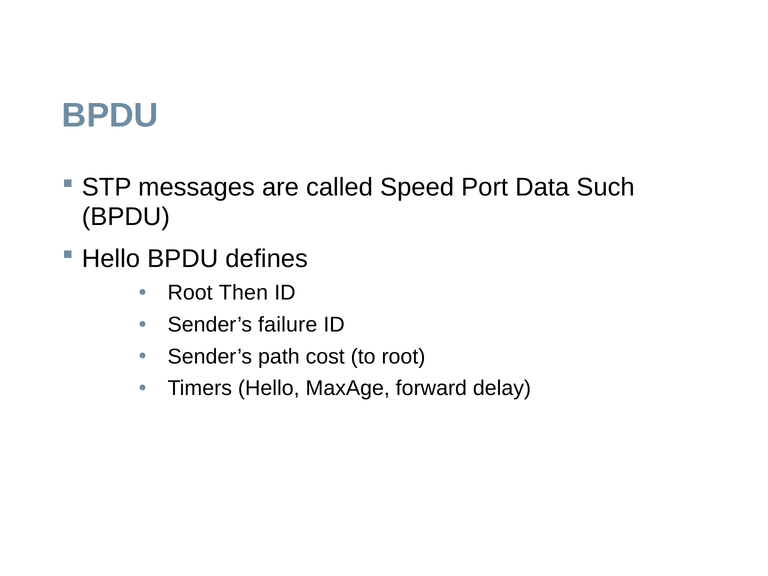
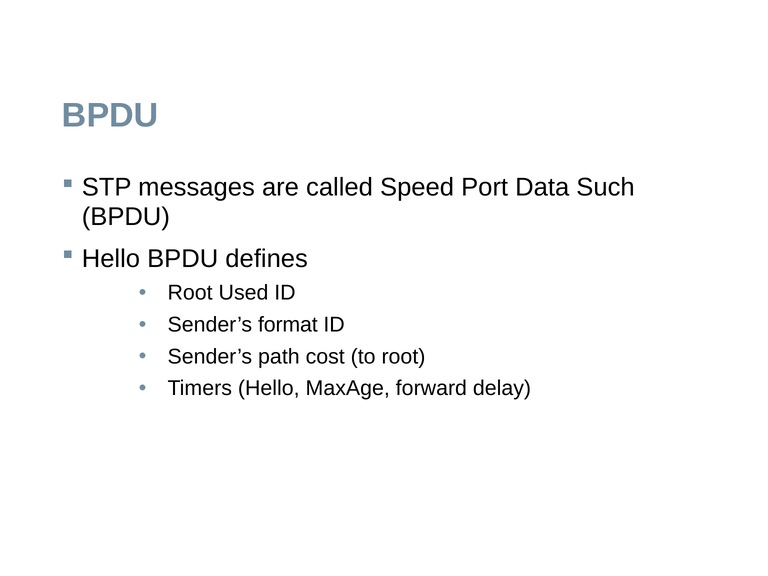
Then: Then -> Used
failure: failure -> format
